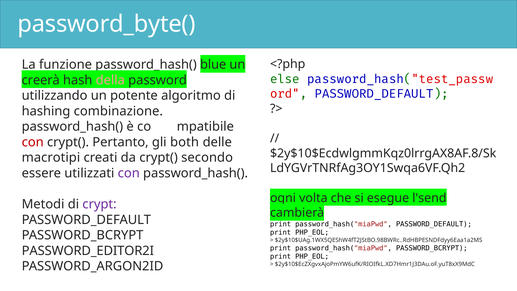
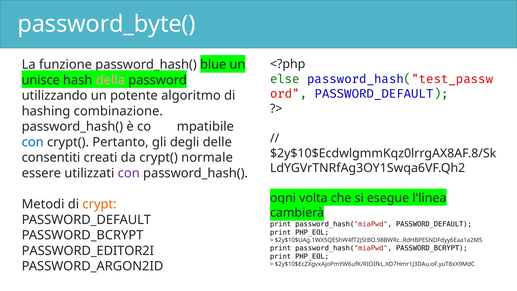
creerà: creerà -> unisce
con at (33, 142) colour: red -> blue
both: both -> degli
macrotipi: macrotipi -> consentiti
secondo: secondo -> normale
l'send: l'send -> l'linea
crypt colour: purple -> orange
